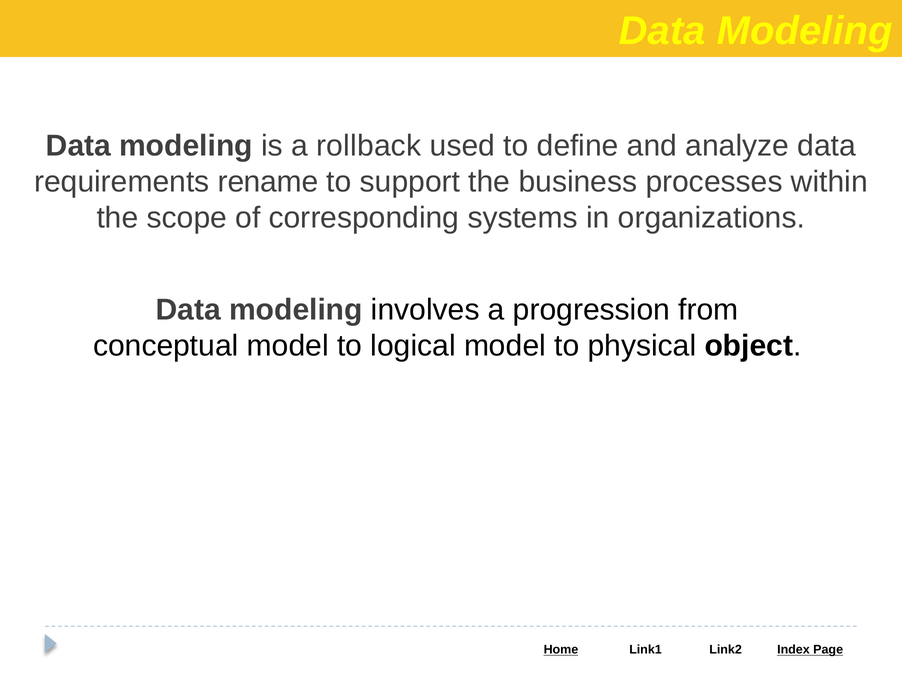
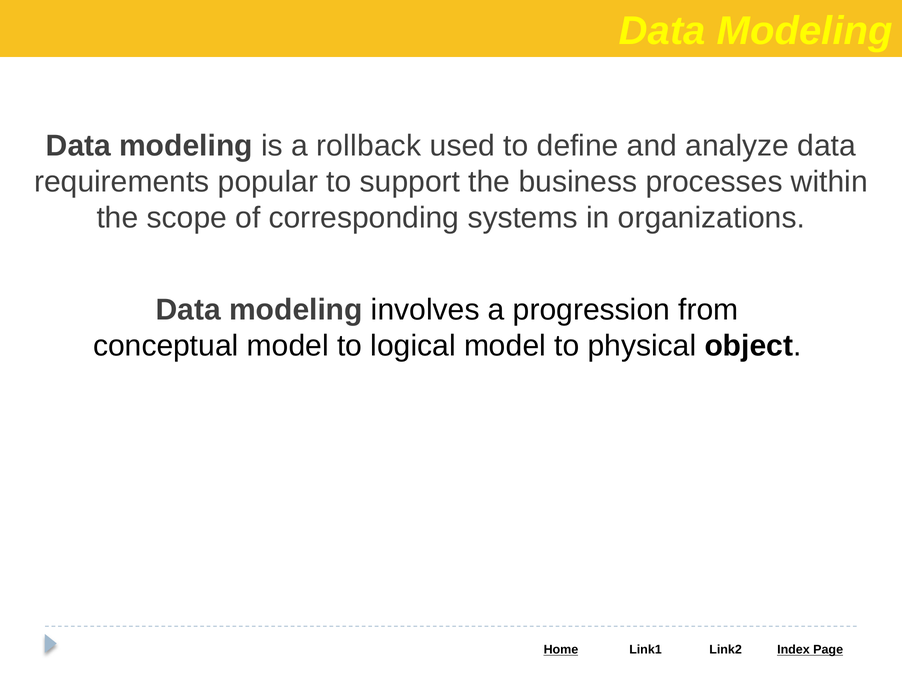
rename: rename -> popular
